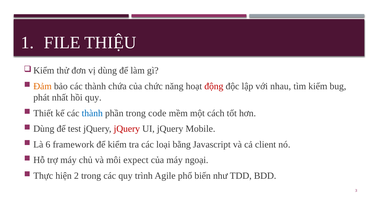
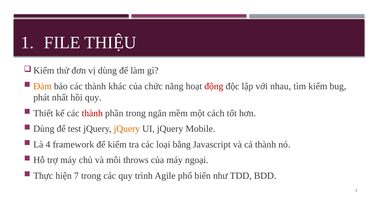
chứa: chứa -> khác
thành at (92, 113) colour: blue -> red
code: code -> ngăn
jQuery at (127, 129) colour: red -> orange
6: 6 -> 4
cả client: client -> thành
expect: expect -> throws
2: 2 -> 7
